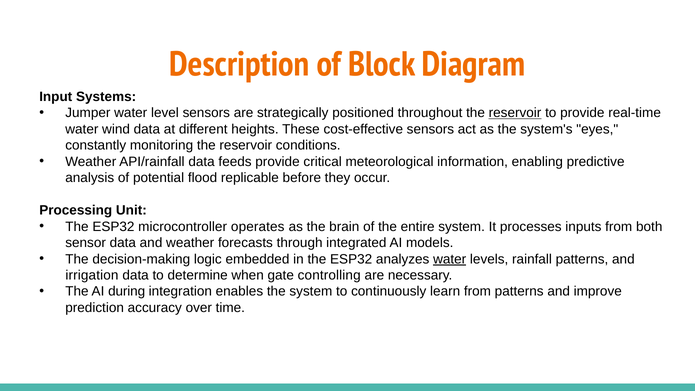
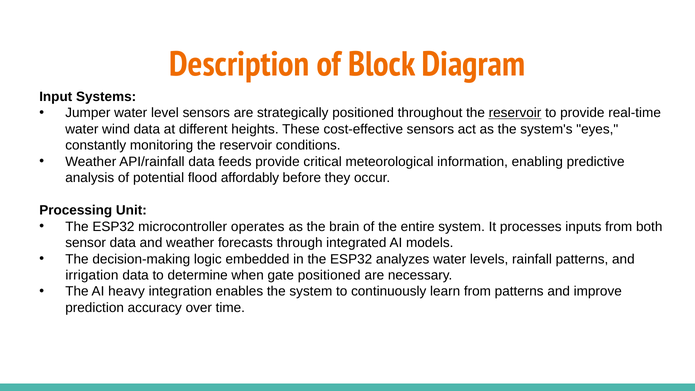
replicable: replicable -> affordably
water at (450, 259) underline: present -> none
gate controlling: controlling -> positioned
during: during -> heavy
